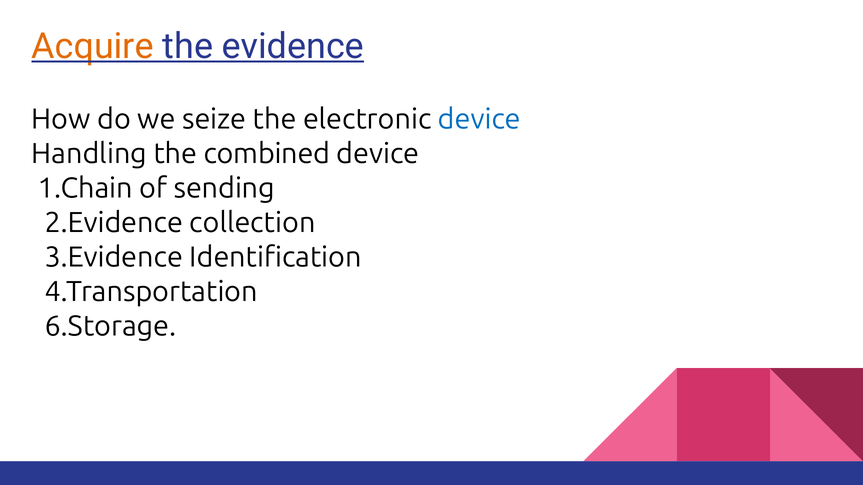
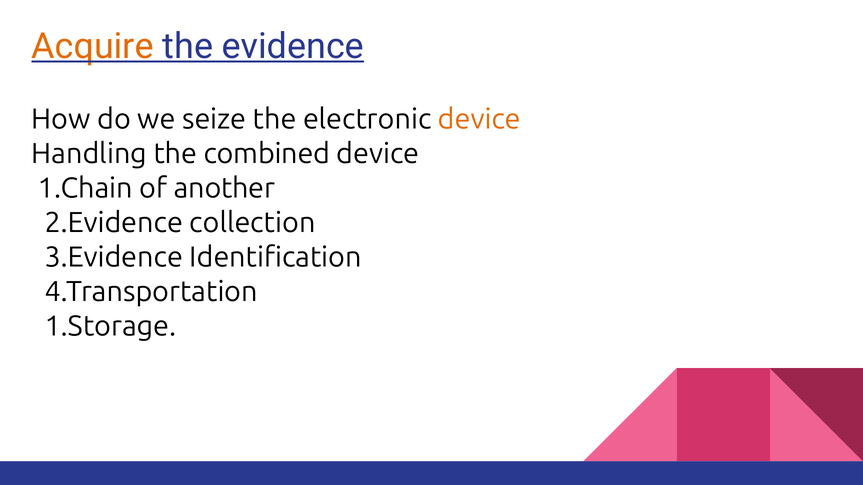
device at (479, 119) colour: blue -> orange
sending: sending -> another
6.Storage: 6.Storage -> 1.Storage
